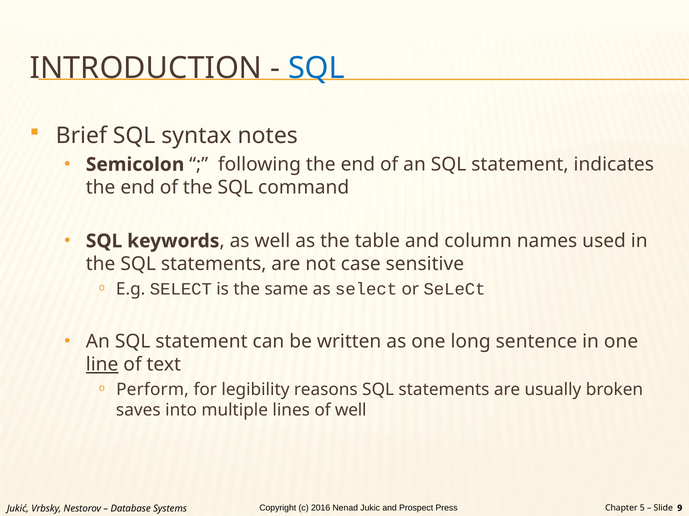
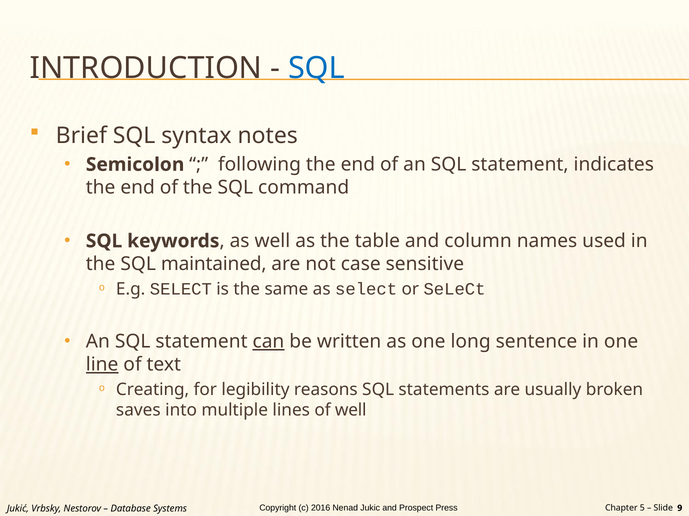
the SQL statements: statements -> maintained
can underline: none -> present
Perform: Perform -> Creating
